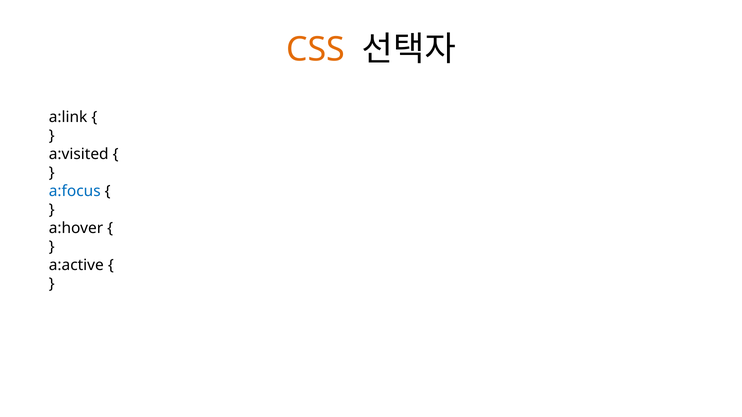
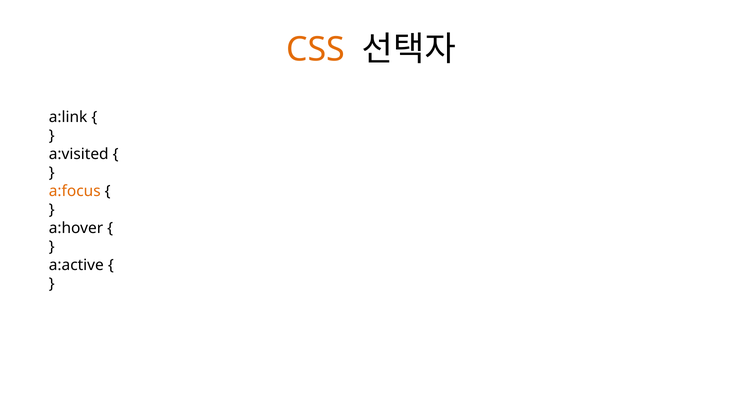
a:focus colour: blue -> orange
